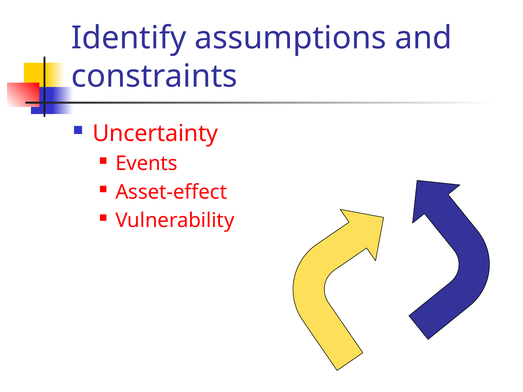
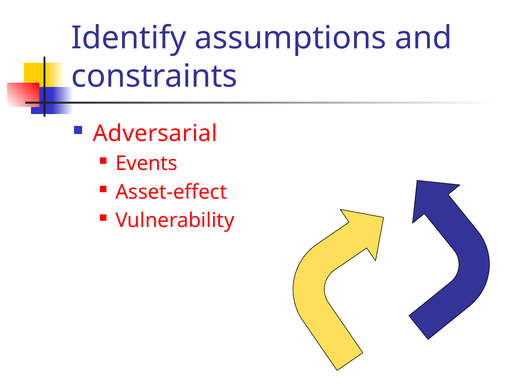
Uncertainty: Uncertainty -> Adversarial
